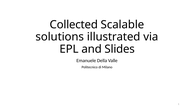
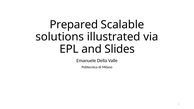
Collected: Collected -> Prepared
